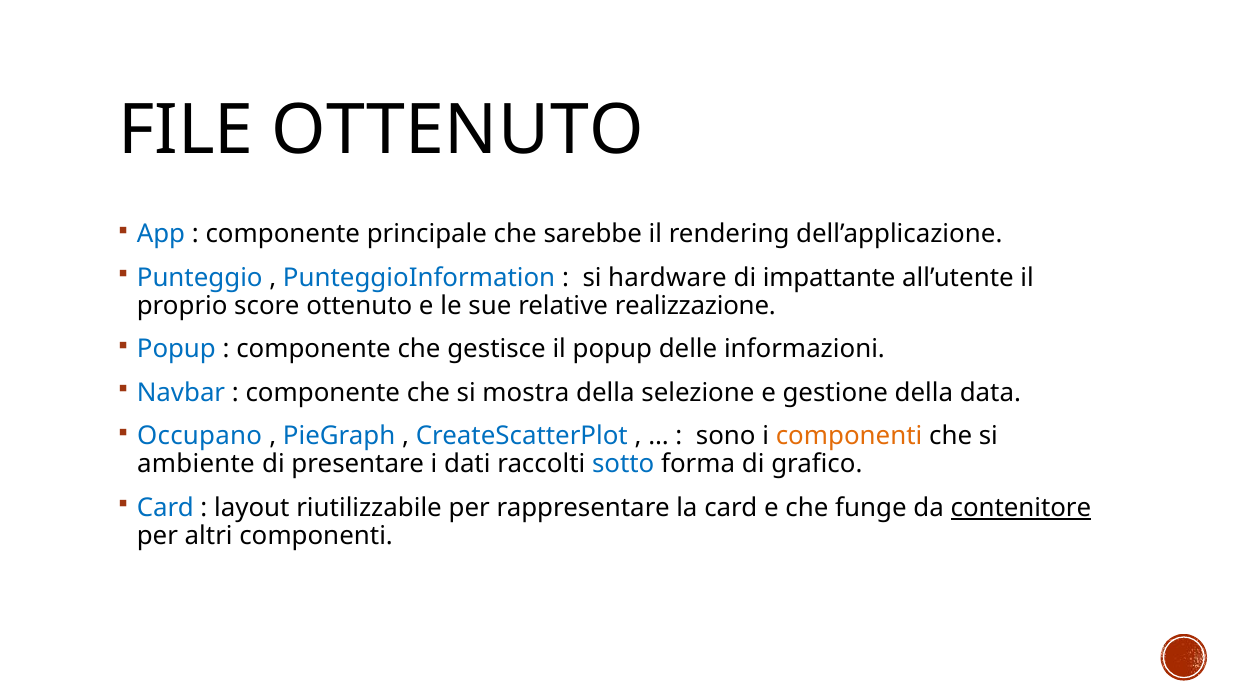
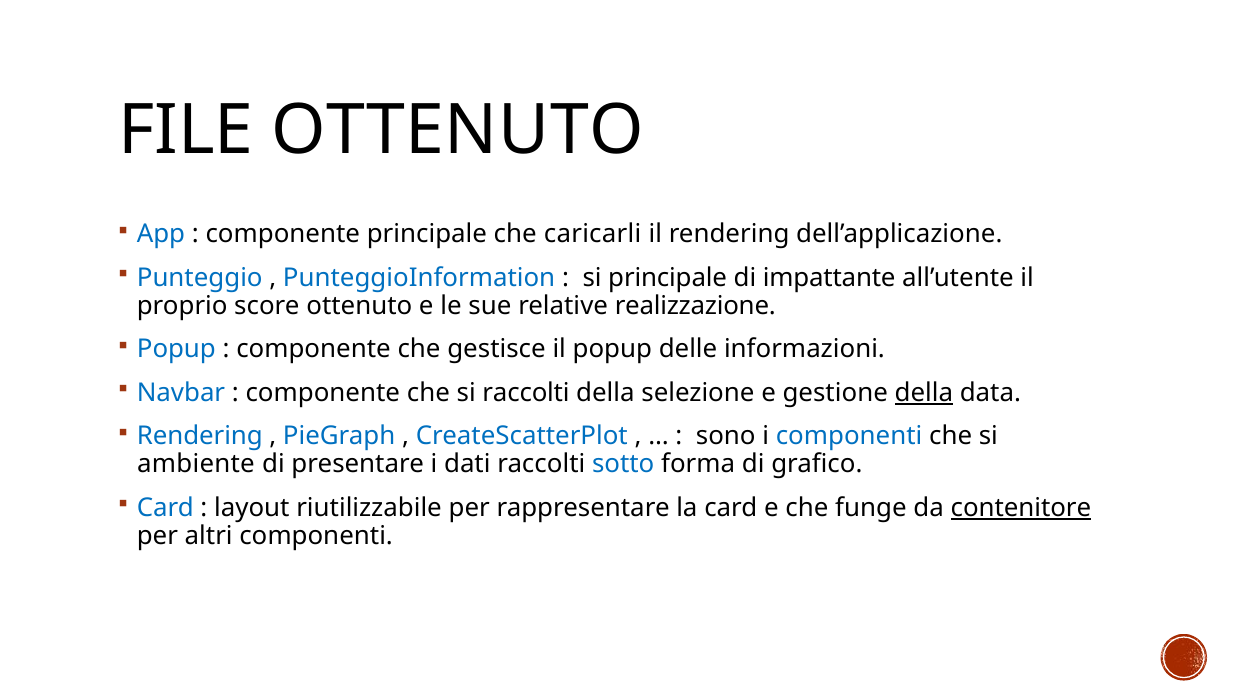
sarebbe: sarebbe -> caricarli
si hardware: hardware -> principale
si mostra: mostra -> raccolti
della at (924, 393) underline: none -> present
Occupano at (200, 436): Occupano -> Rendering
componenti at (849, 436) colour: orange -> blue
